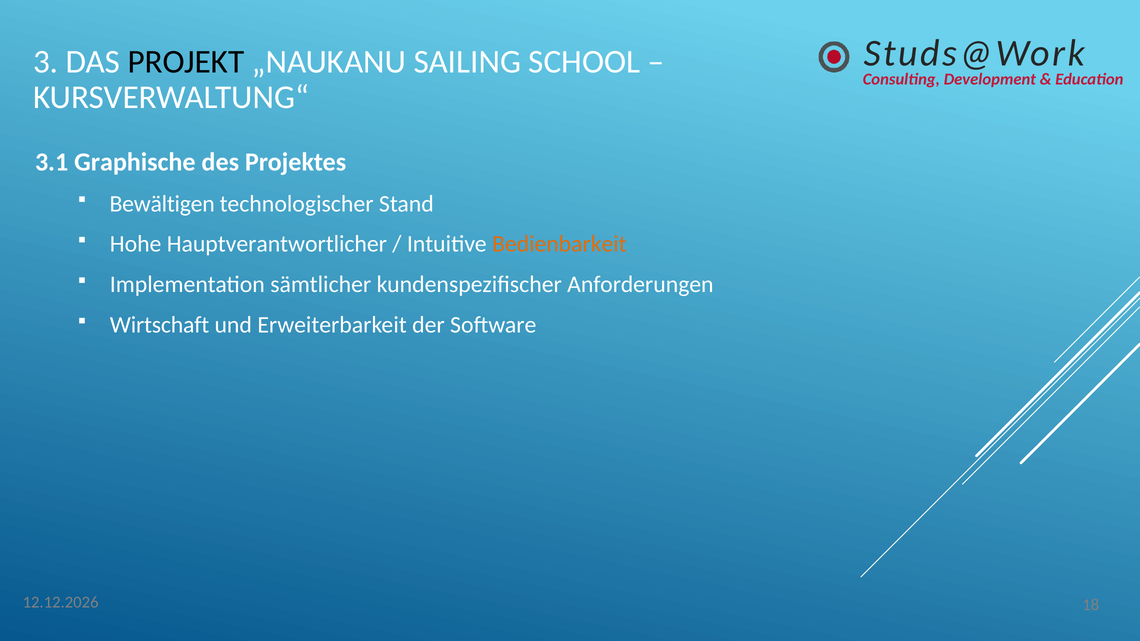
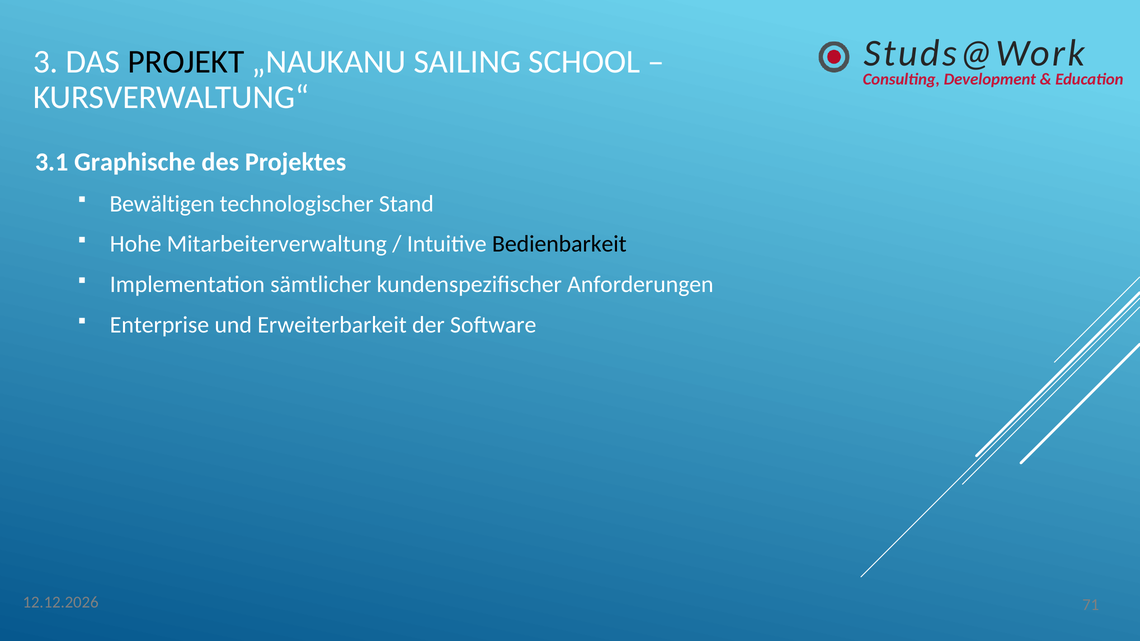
Hauptverantwortlicher: Hauptverantwortlicher -> Mitarbeiterverwaltung
Bedienbarkeit colour: orange -> black
Wirtschaft: Wirtschaft -> Enterprise
18: 18 -> 71
